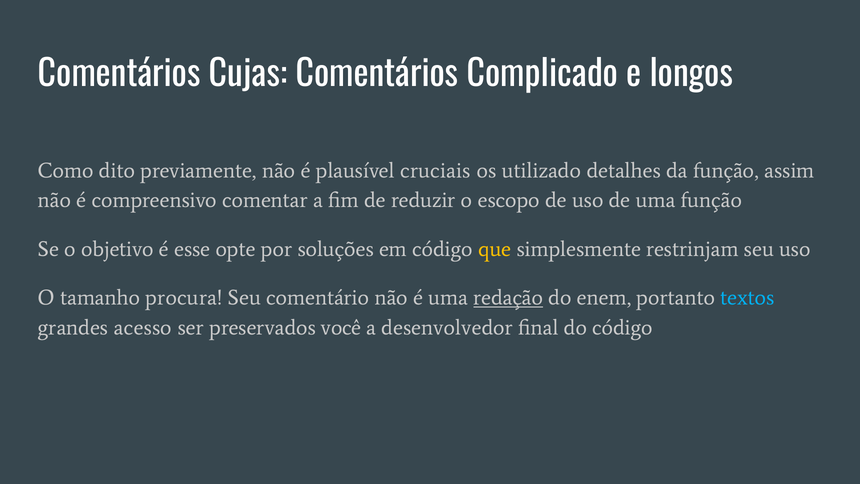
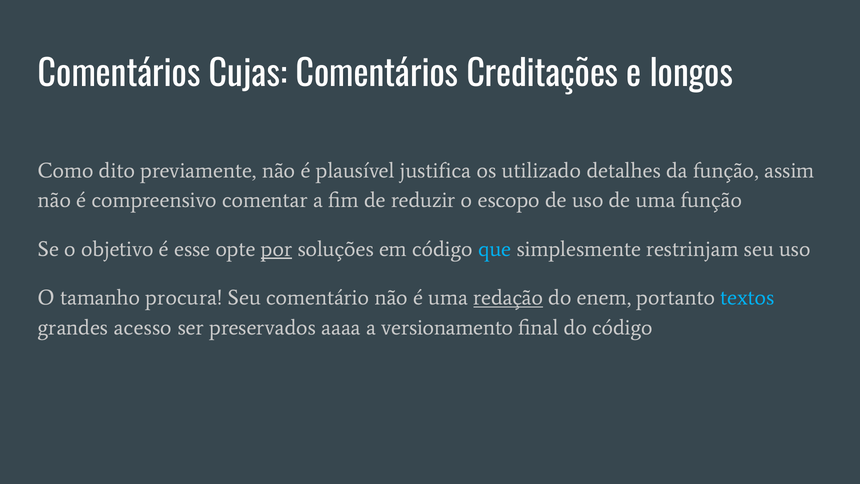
Complicado: Complicado -> Creditações
cruciais: cruciais -> justifica
por underline: none -> present
que colour: yellow -> light blue
você: você -> aaaa
desenvolvedor: desenvolvedor -> versionamento
